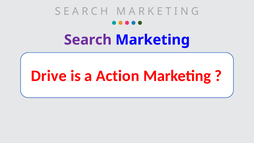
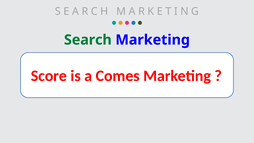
Search colour: purple -> green
Drive: Drive -> Score
Action: Action -> Comes
